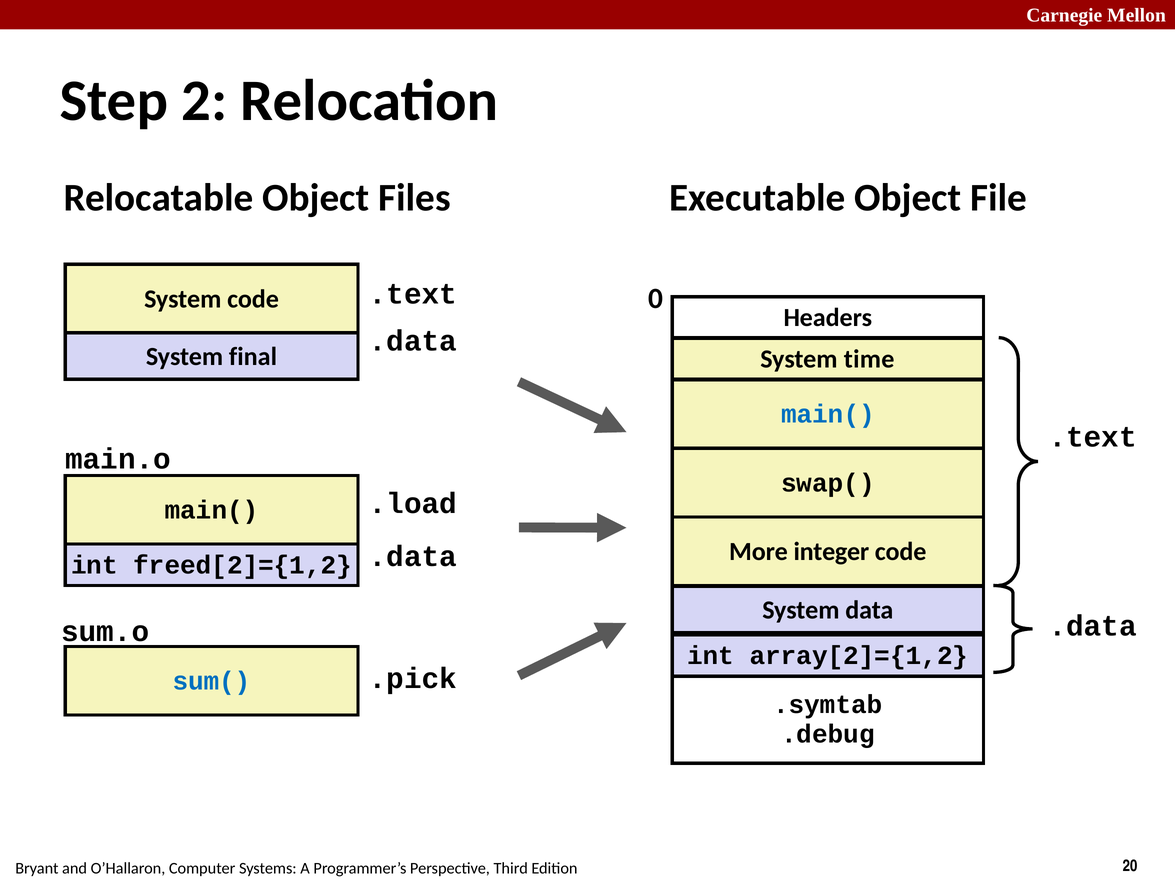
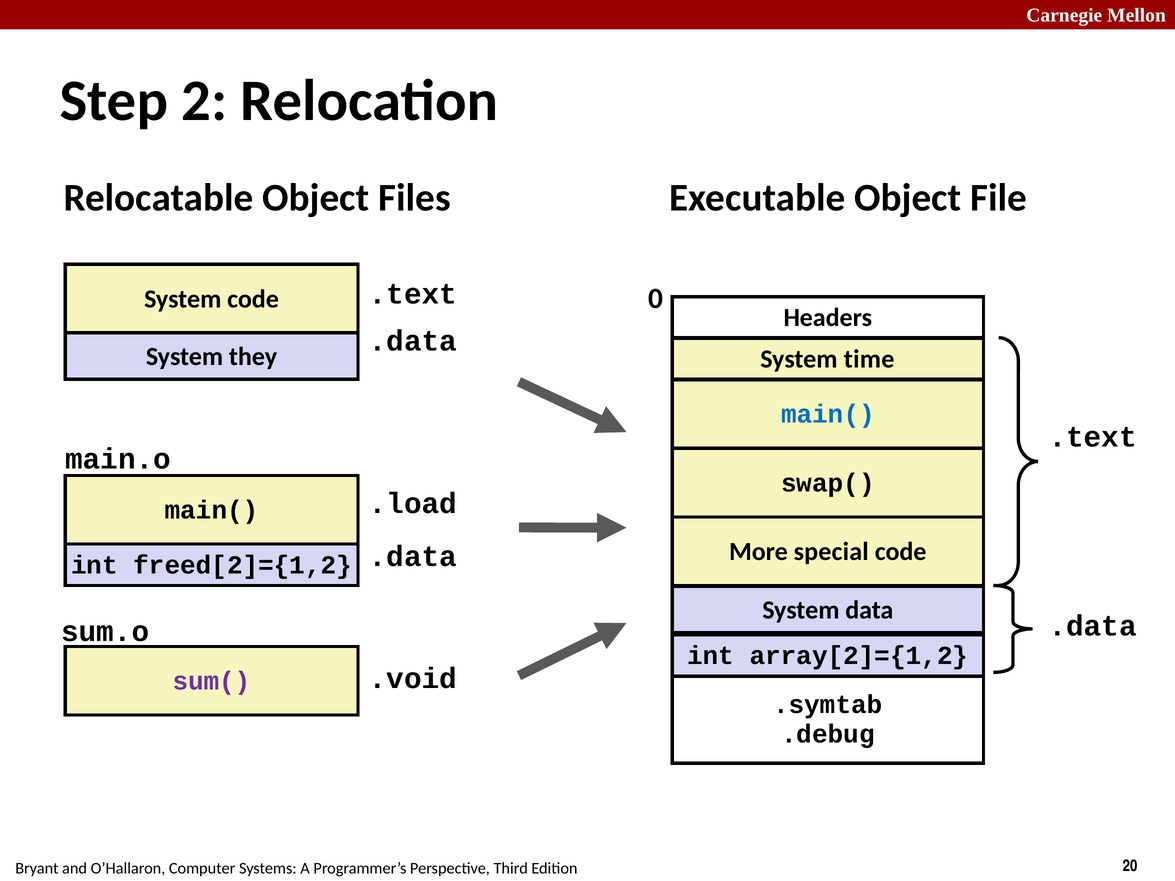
final: final -> they
integer: integer -> special
.pick: .pick -> .void
sum( colour: blue -> purple
